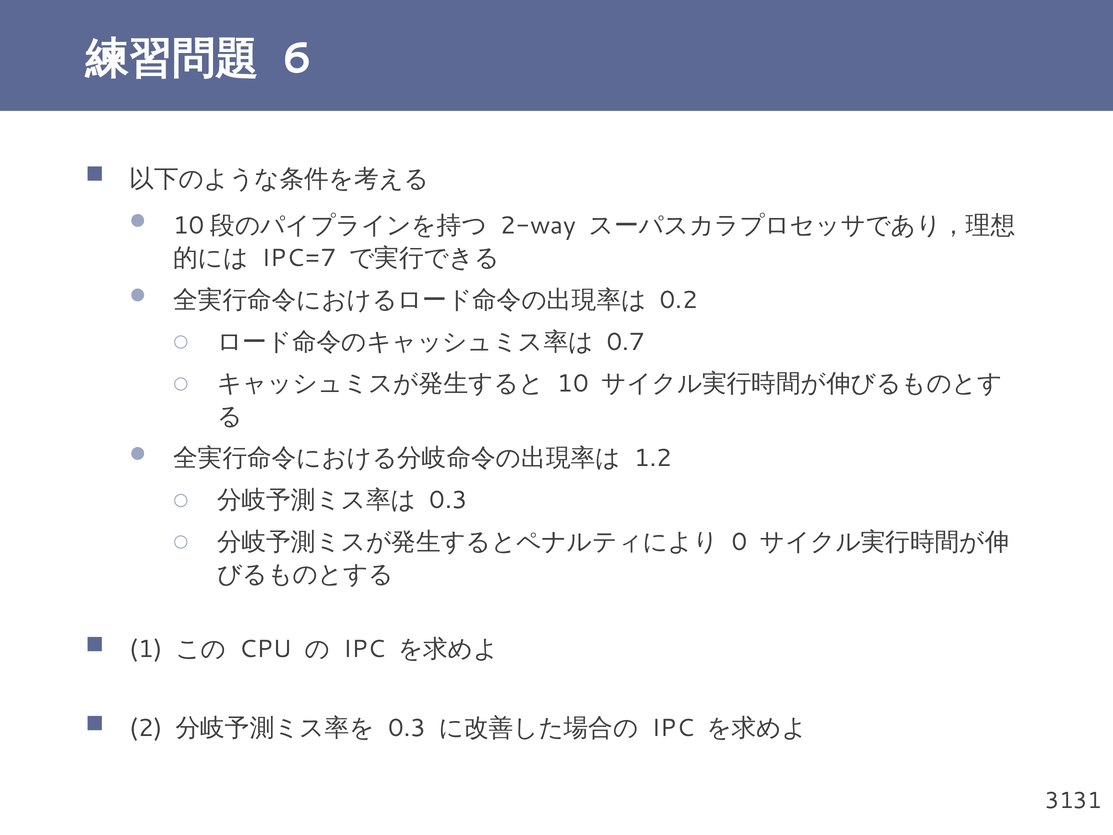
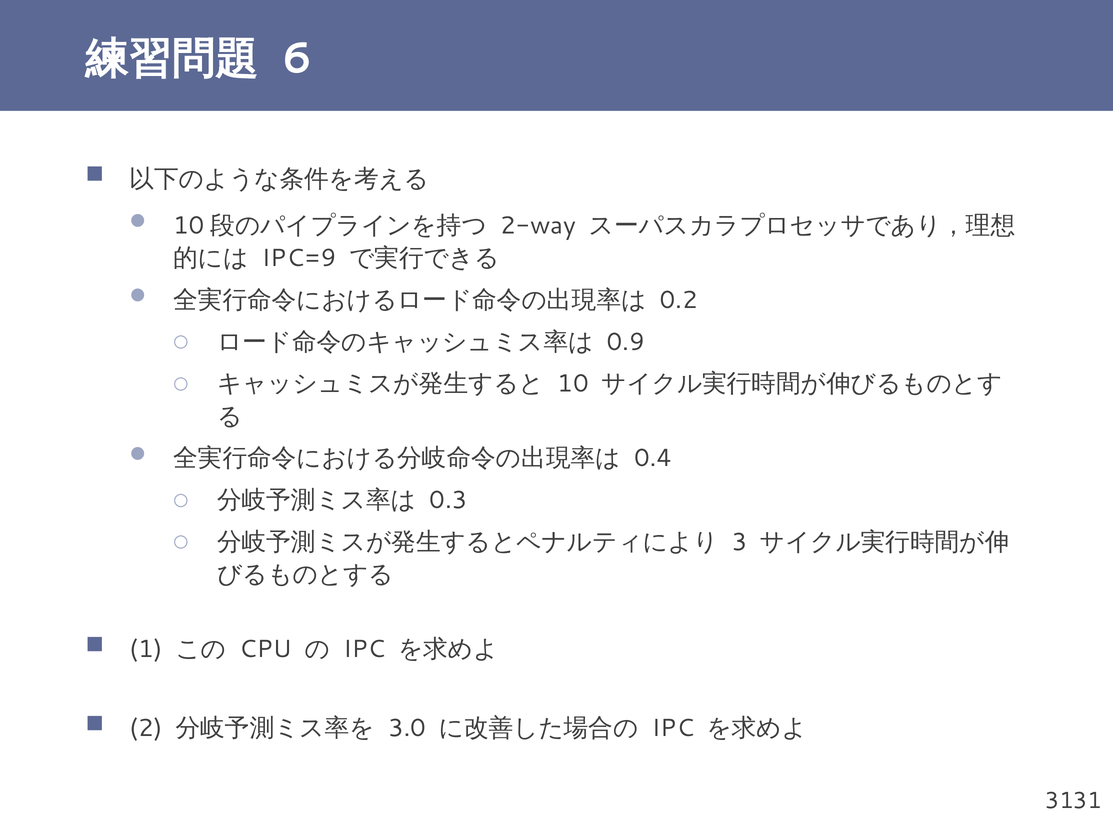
IPC=7: IPC=7 -> IPC=9
0.7: 0.7 -> 0.9
1.2: 1.2 -> 0.4
0: 0 -> 3
0.3 at (407, 728): 0.3 -> 3.0
